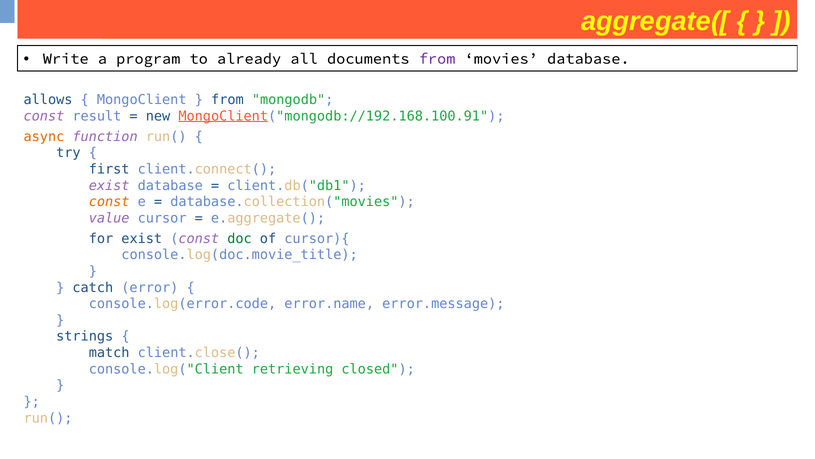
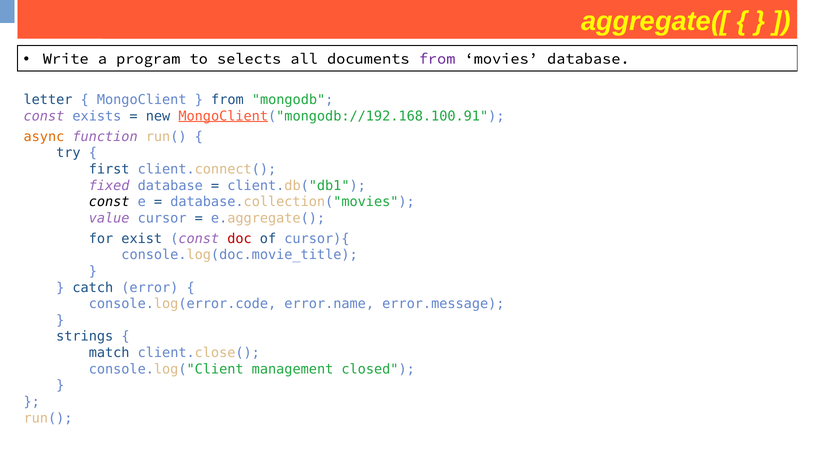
already: already -> selects
allows: allows -> letter
result: result -> exists
exist at (109, 185): exist -> fixed
const at (109, 202) colour: orange -> black
doc colour: green -> red
retrieving: retrieving -> management
